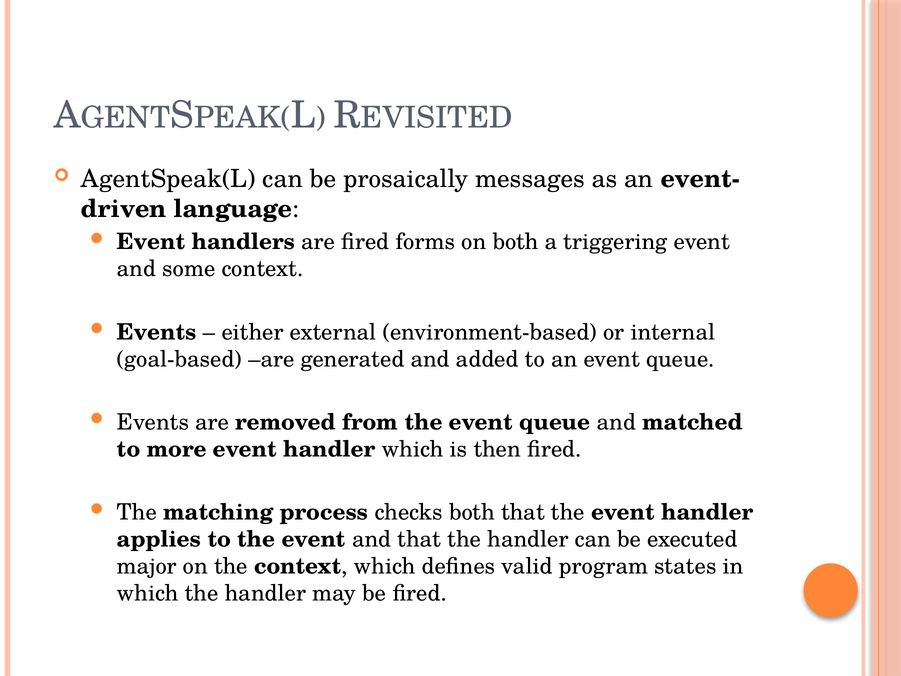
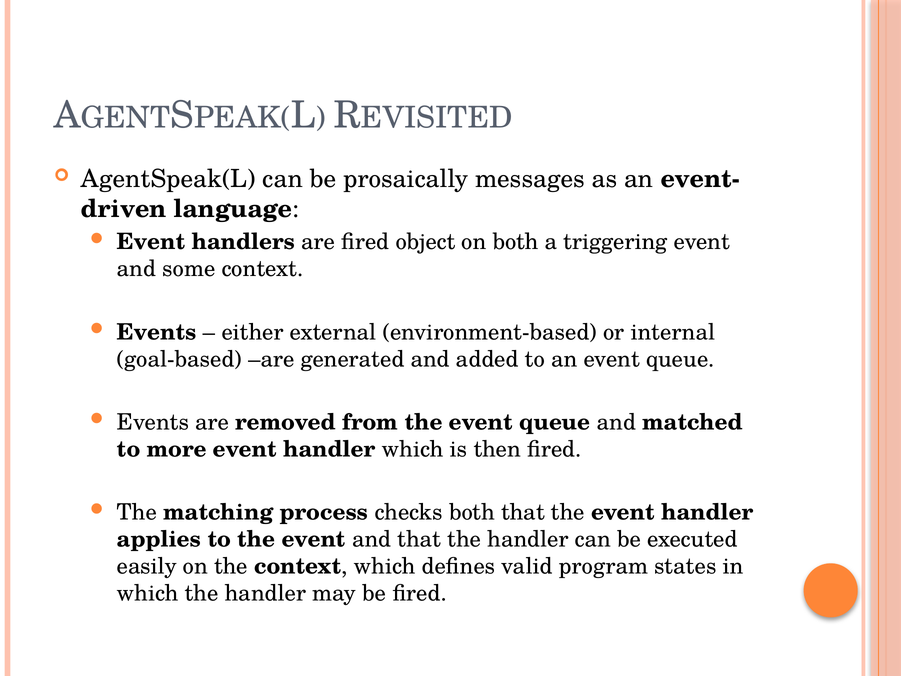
forms: forms -> object
major: major -> easily
